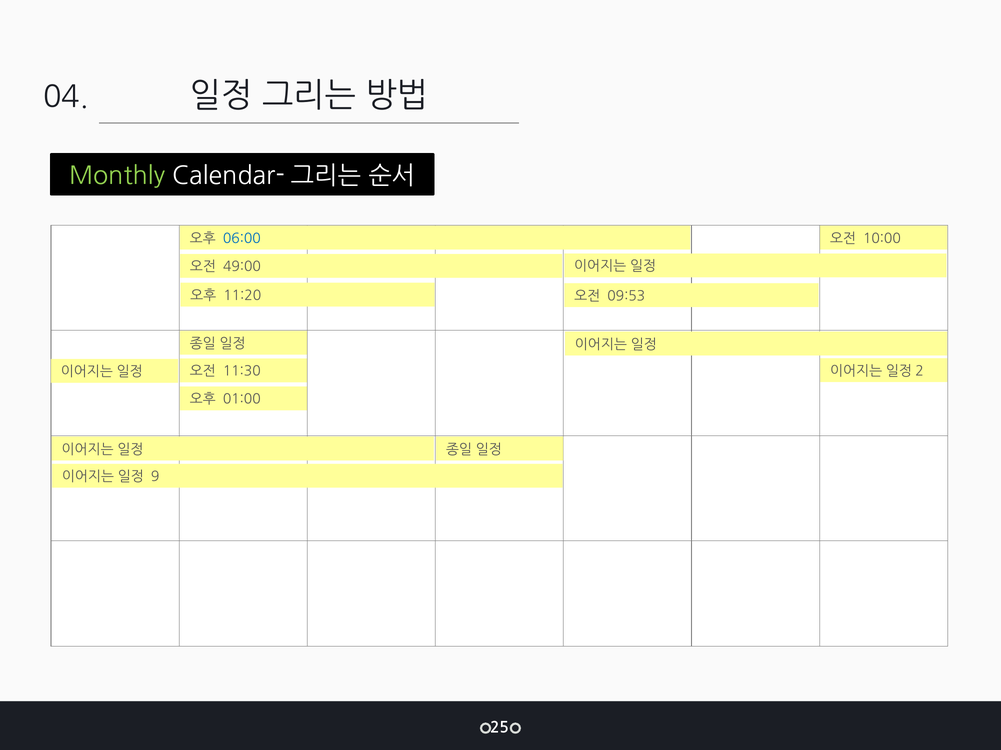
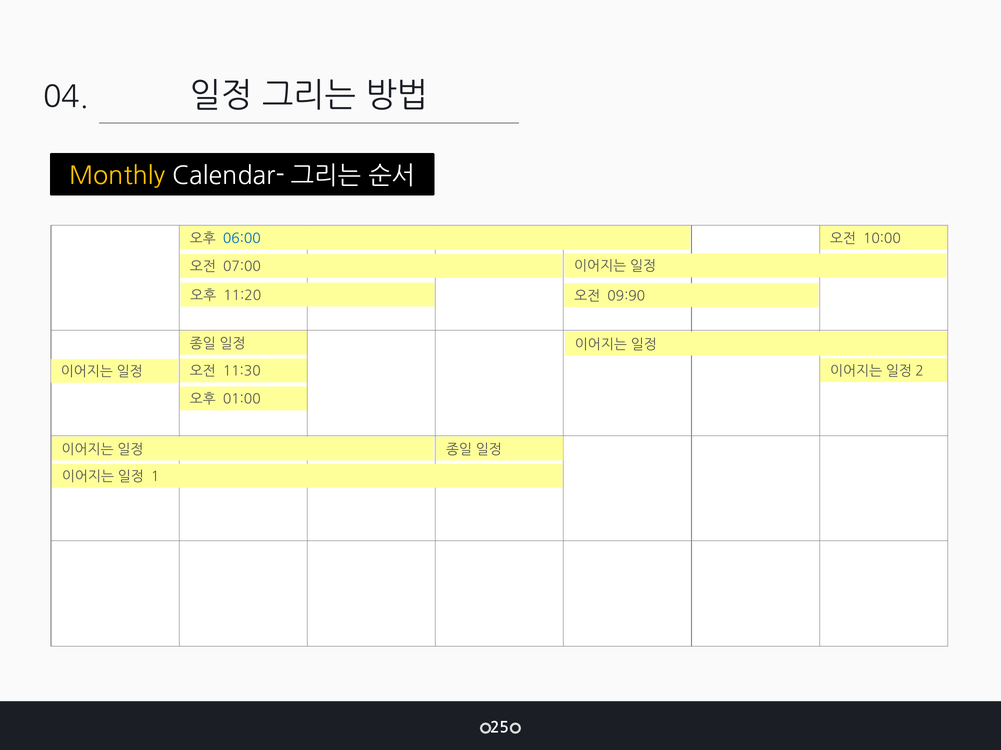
Monthly colour: light green -> yellow
49:00: 49:00 -> 07:00
09:53: 09:53 -> 09:90
9: 9 -> 1
